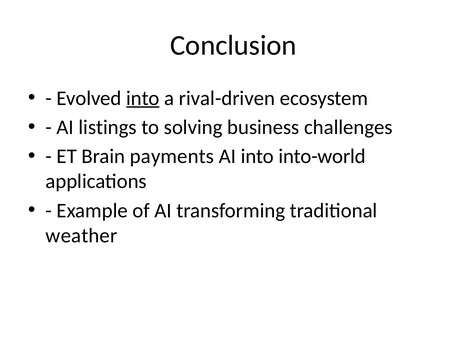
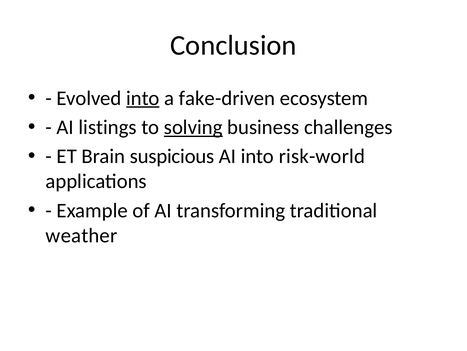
rival-driven: rival-driven -> fake-driven
solving underline: none -> present
payments: payments -> suspicious
into-world: into-world -> risk-world
